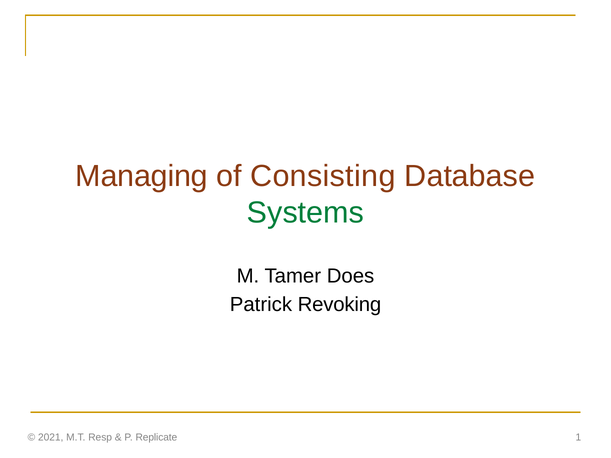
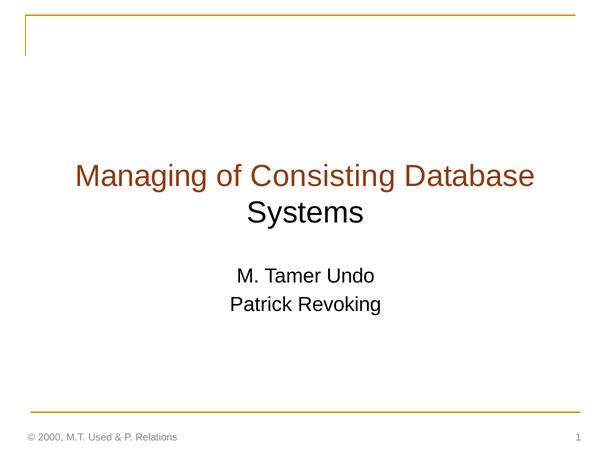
Systems colour: green -> black
Does: Does -> Undo
2021: 2021 -> 2000
Resp: Resp -> Used
Replicate: Replicate -> Relations
